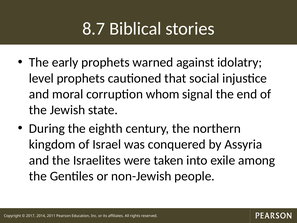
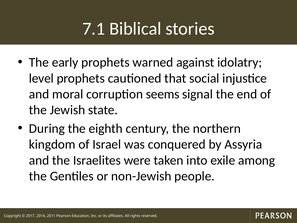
8.7: 8.7 -> 7.1
whom: whom -> seems
